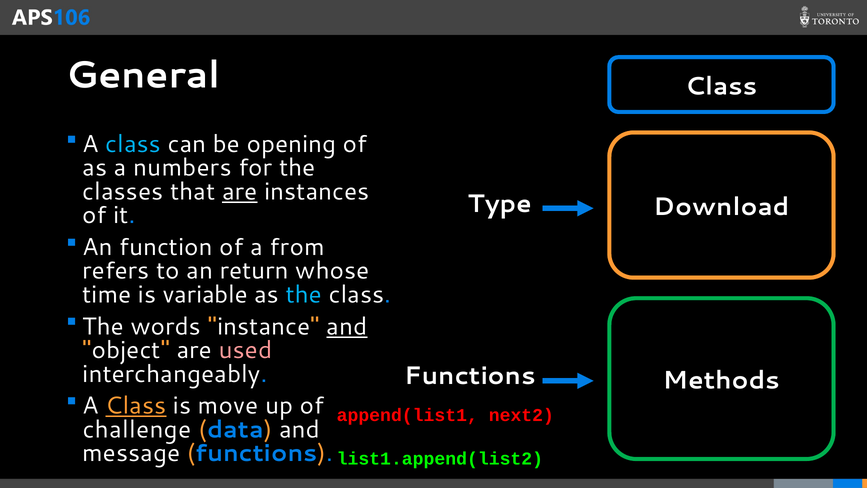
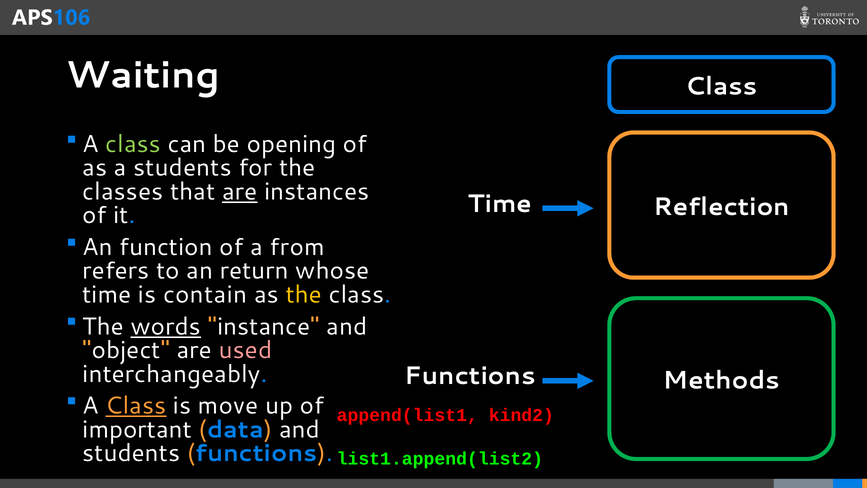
General: General -> Waiting
class at (133, 144) colour: light blue -> light green
a numbers: numbers -> students
Type at (500, 204): Type -> Time
Download: Download -> Reflection
variable: variable -> contain
the at (304, 294) colour: light blue -> yellow
words underline: none -> present
and at (347, 326) underline: present -> none
next2: next2 -> kind2
challenge: challenge -> important
message at (131, 453): message -> students
